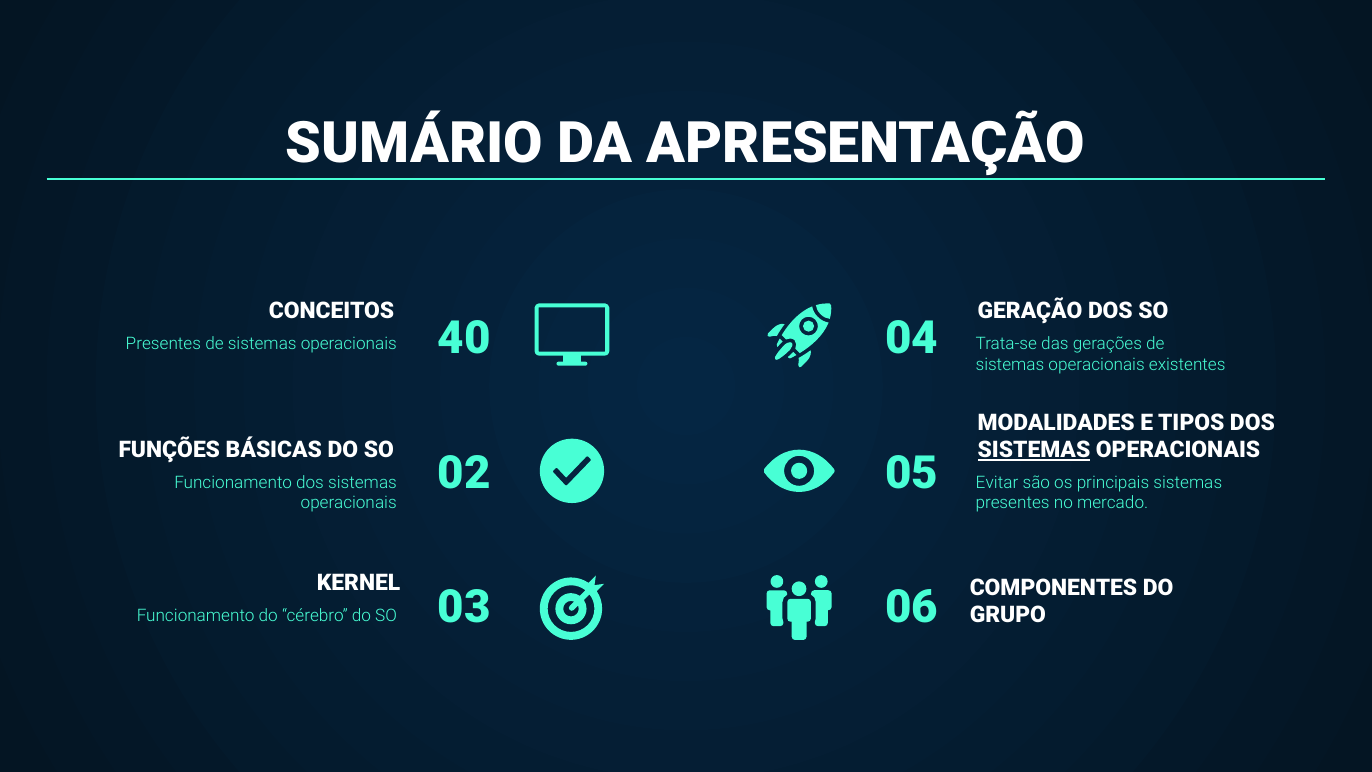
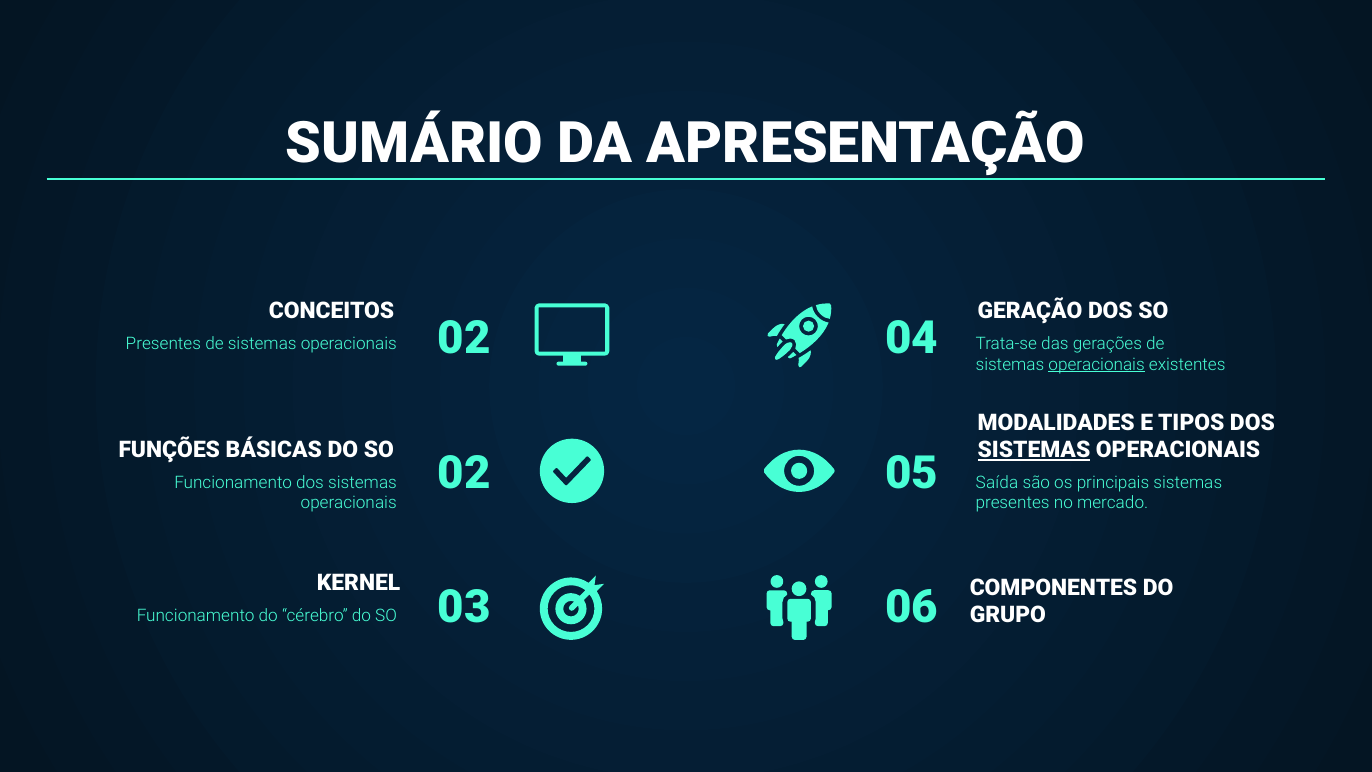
de sistemas operacionais 40: 40 -> 02
operacionais at (1097, 364) underline: none -> present
Evitar: Evitar -> Saída
